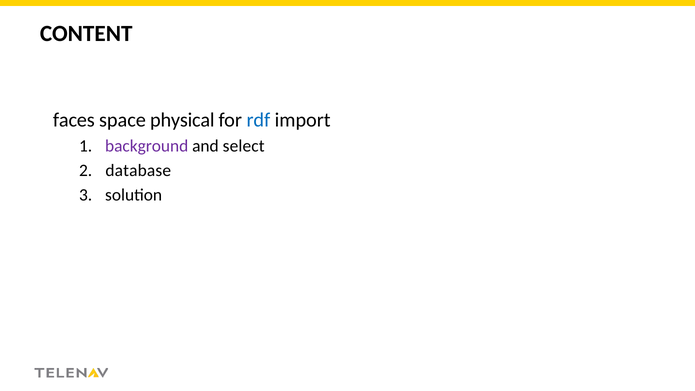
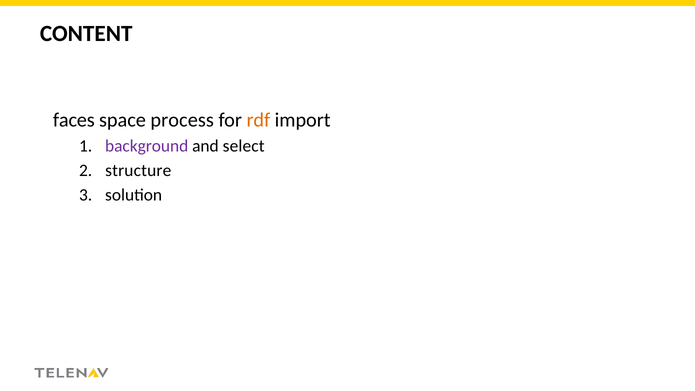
physical: physical -> process
rdf colour: blue -> orange
database: database -> structure
